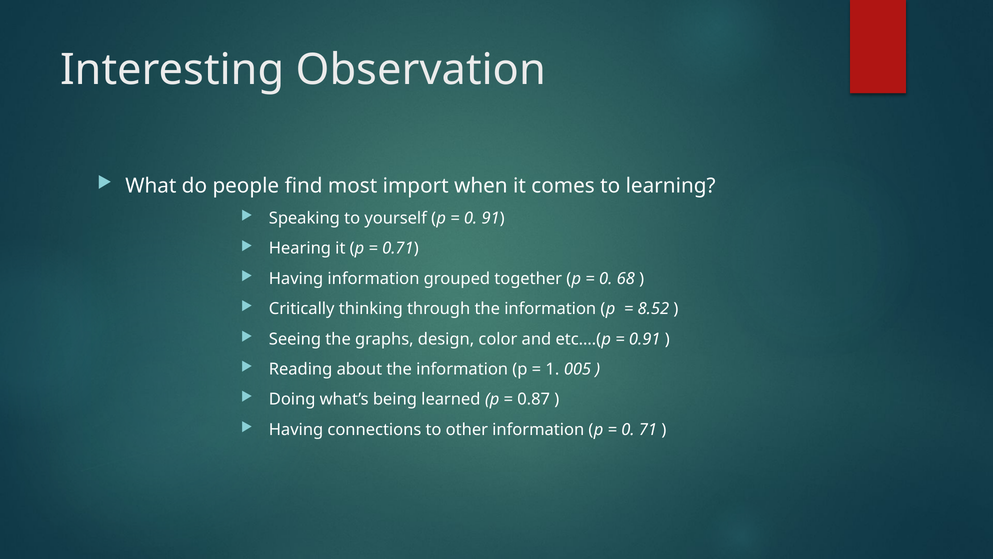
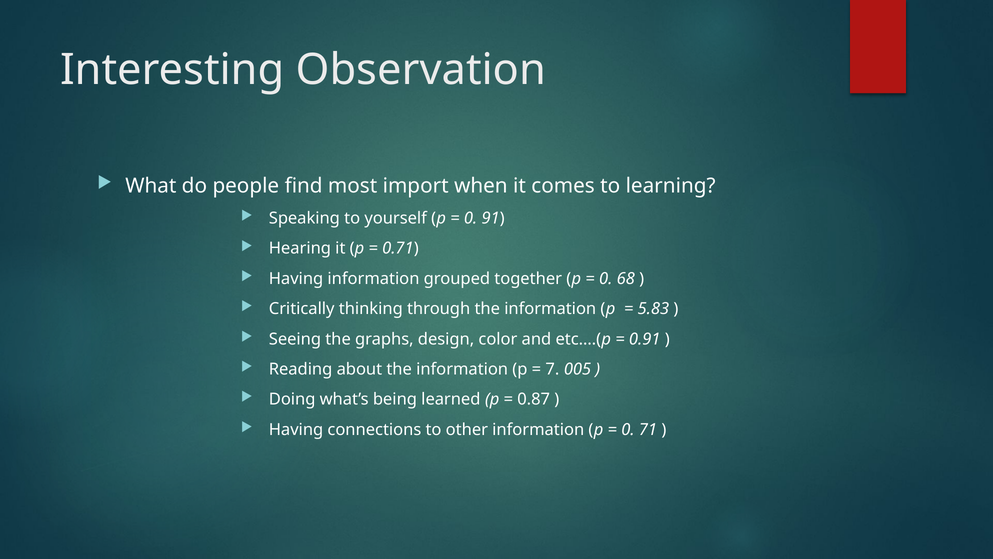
8.52: 8.52 -> 5.83
1: 1 -> 7
